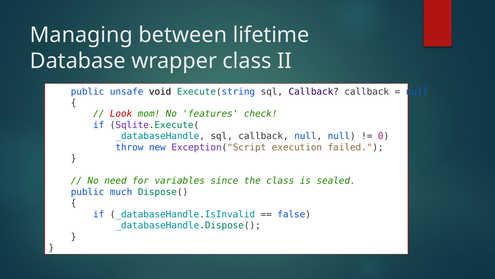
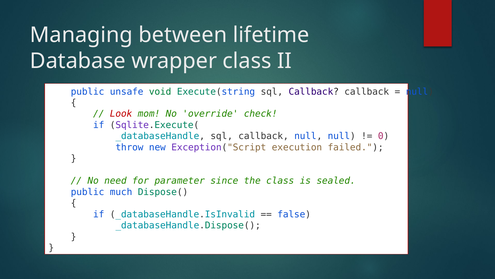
void colour: black -> green
features: features -> override
variables: variables -> parameter
